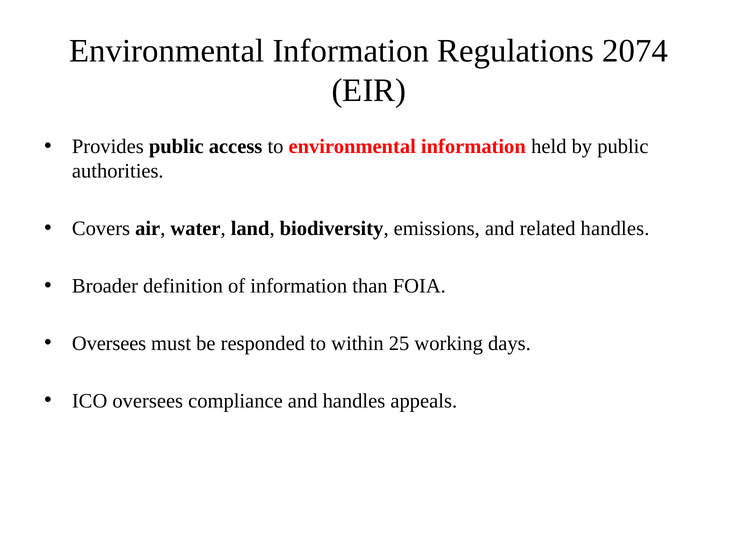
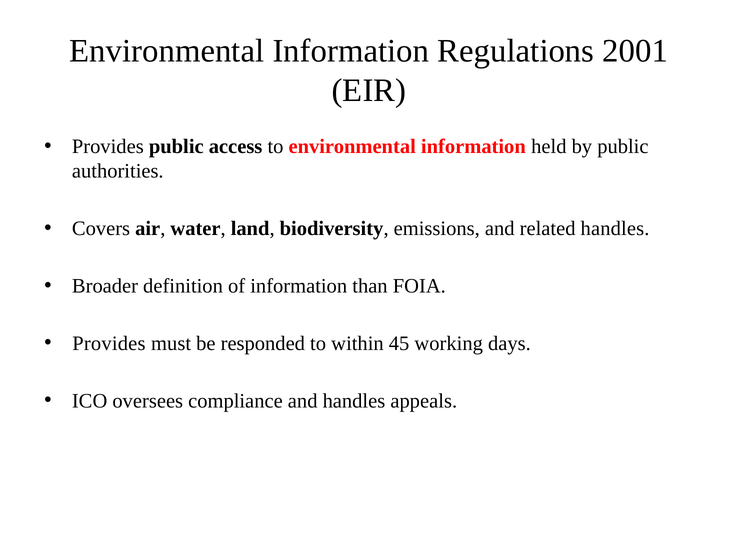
2074: 2074 -> 2001
Oversees at (109, 344): Oversees -> Provides
25: 25 -> 45
